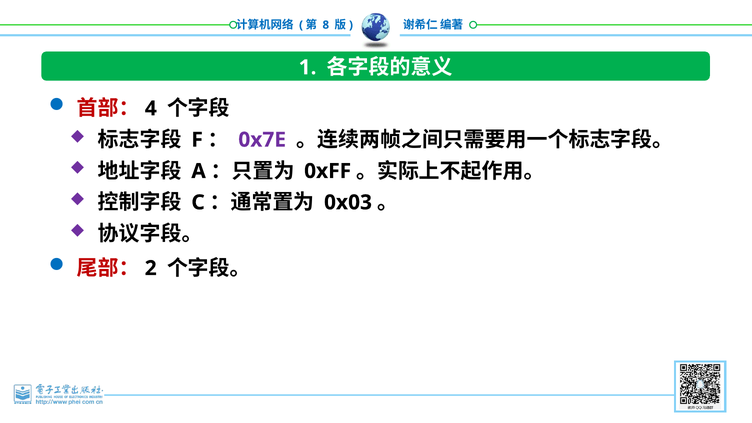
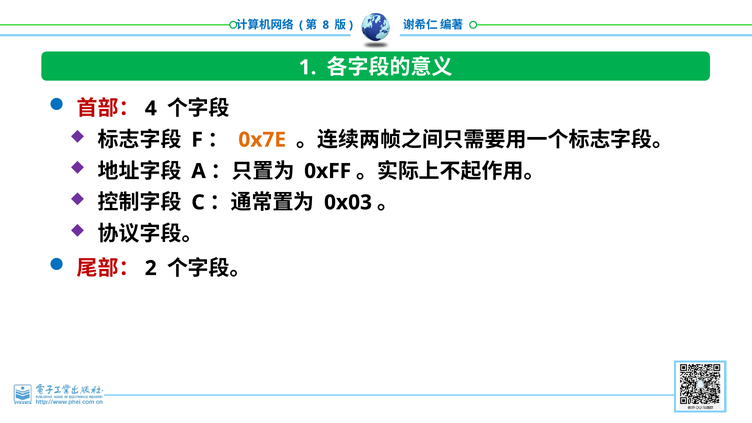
0x7E colour: purple -> orange
